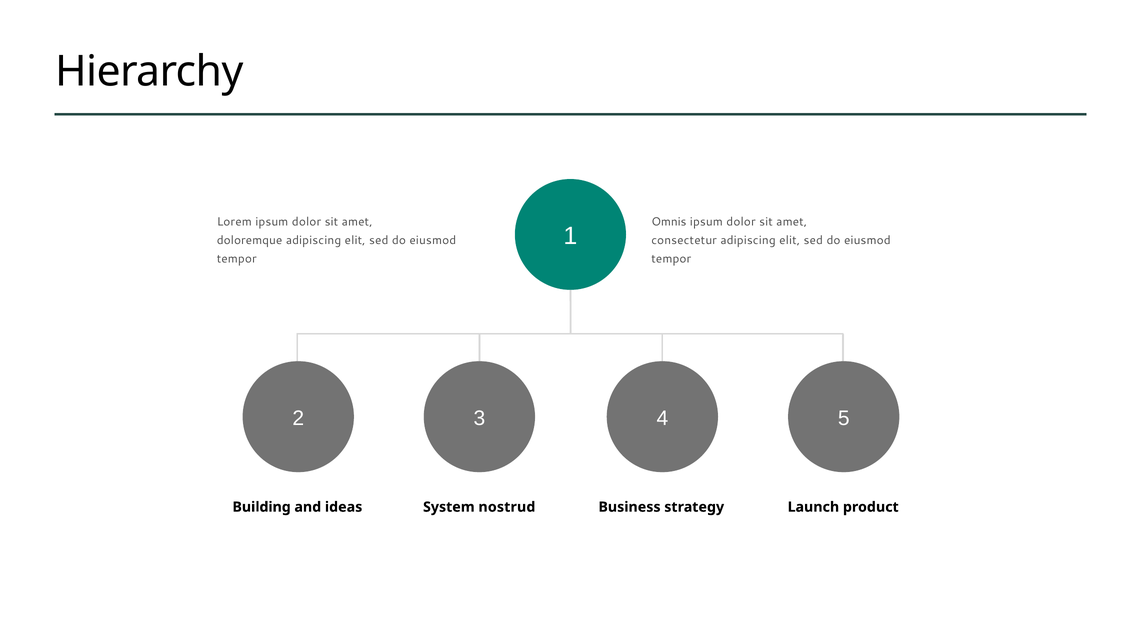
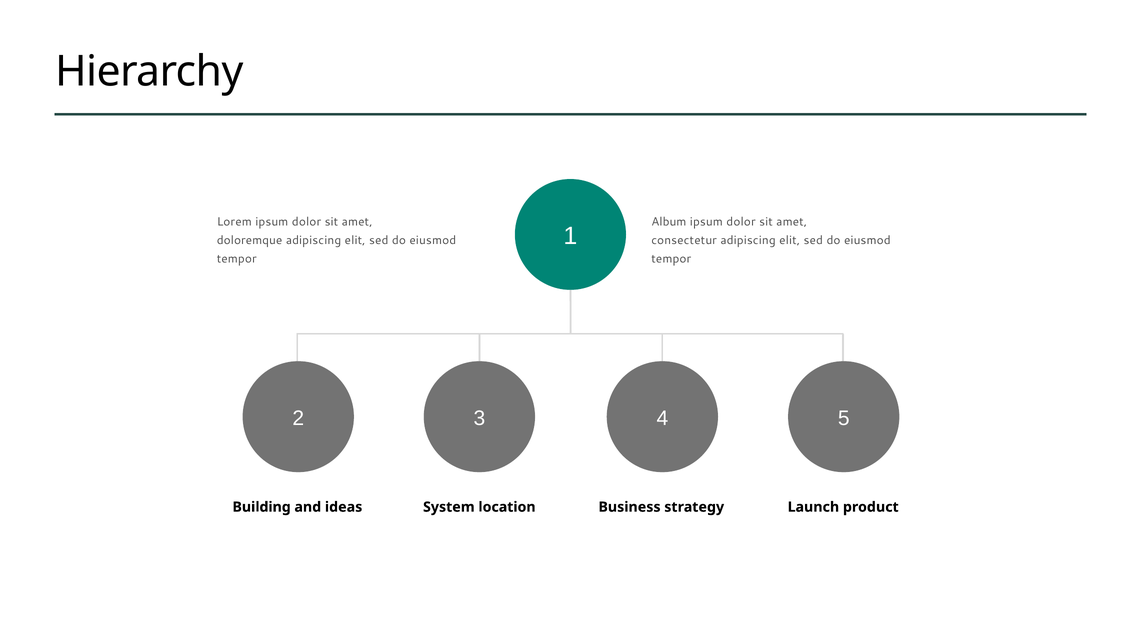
Omnis: Omnis -> Album
nostrud: nostrud -> location
